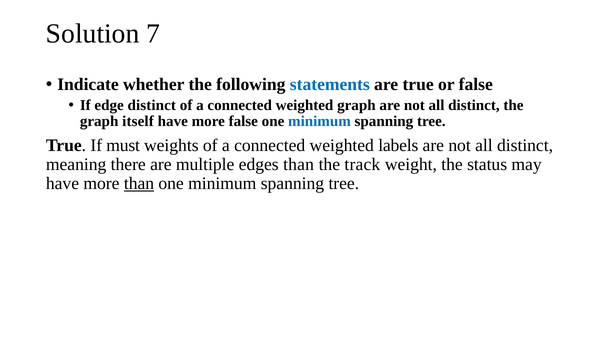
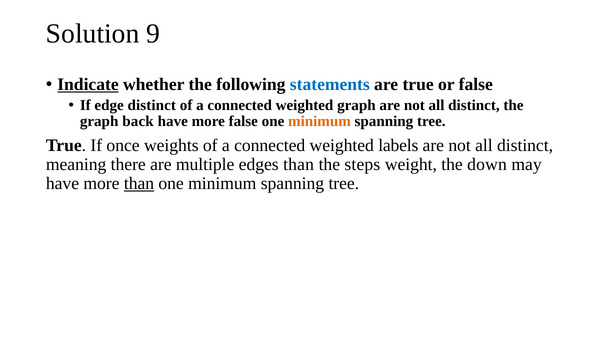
7: 7 -> 9
Indicate underline: none -> present
itself: itself -> back
minimum at (319, 122) colour: blue -> orange
must: must -> once
track: track -> steps
status: status -> down
